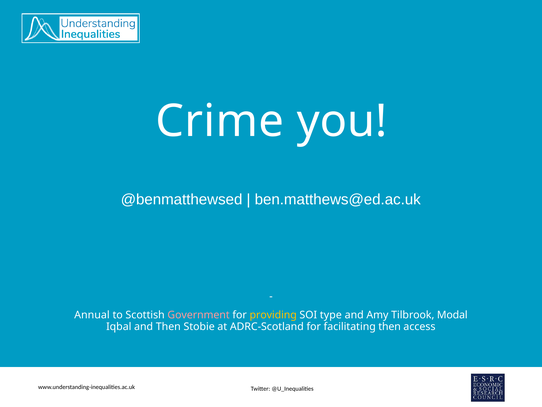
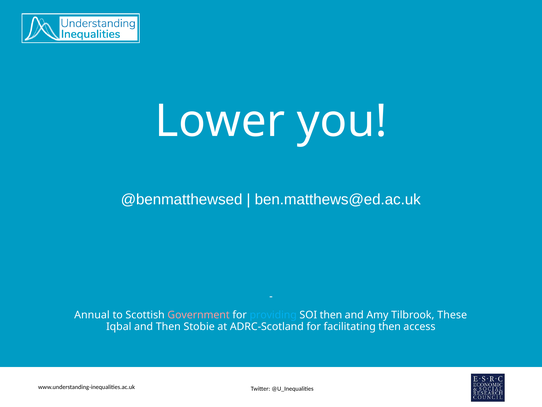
Crime: Crime -> Lower
providing colour: yellow -> light blue
SOI type: type -> then
Modal: Modal -> These
